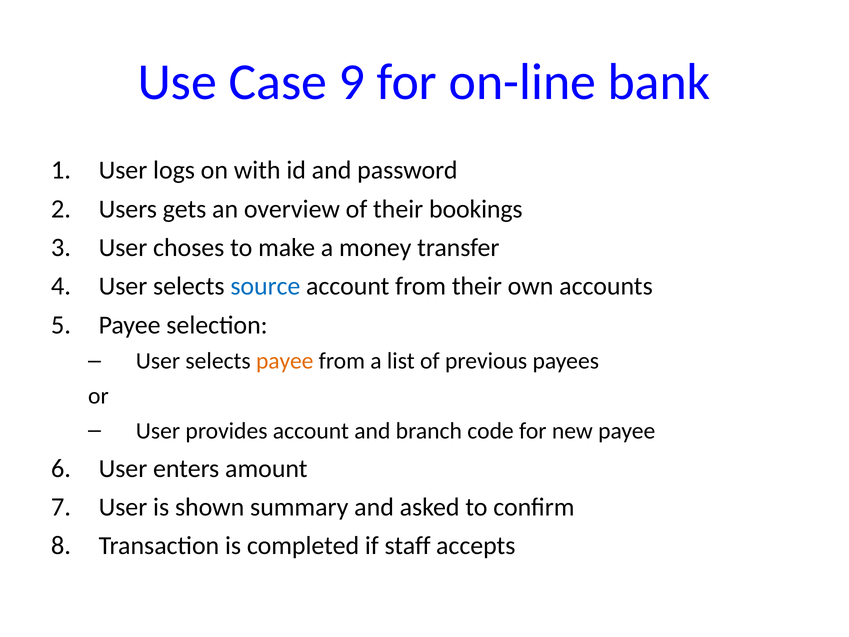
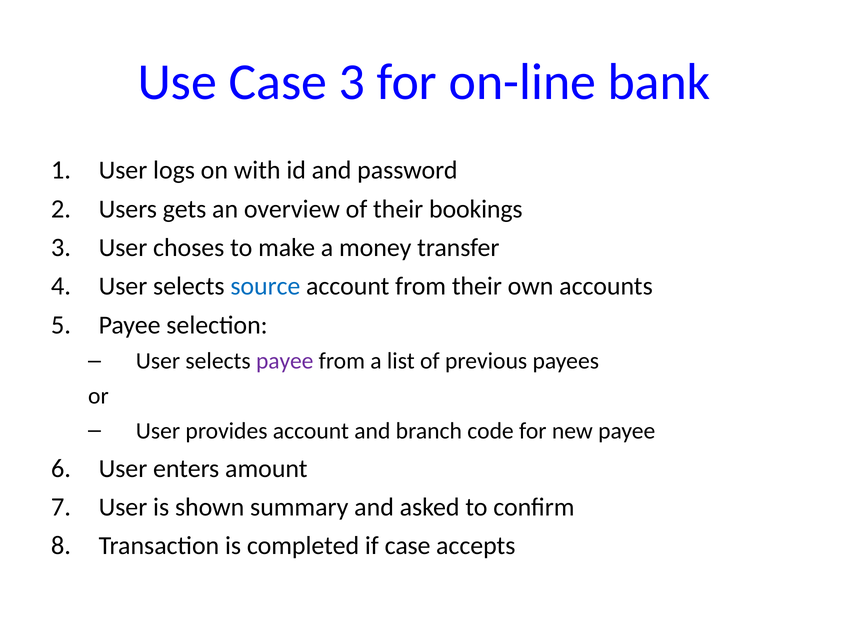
Case 9: 9 -> 3
payee at (285, 361) colour: orange -> purple
if staff: staff -> case
